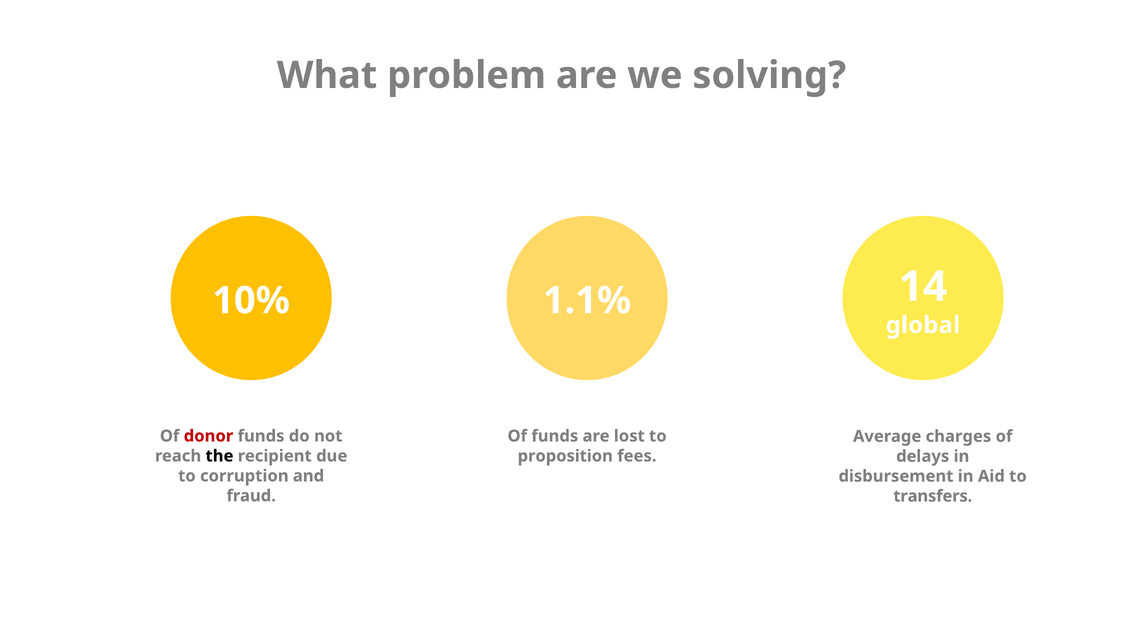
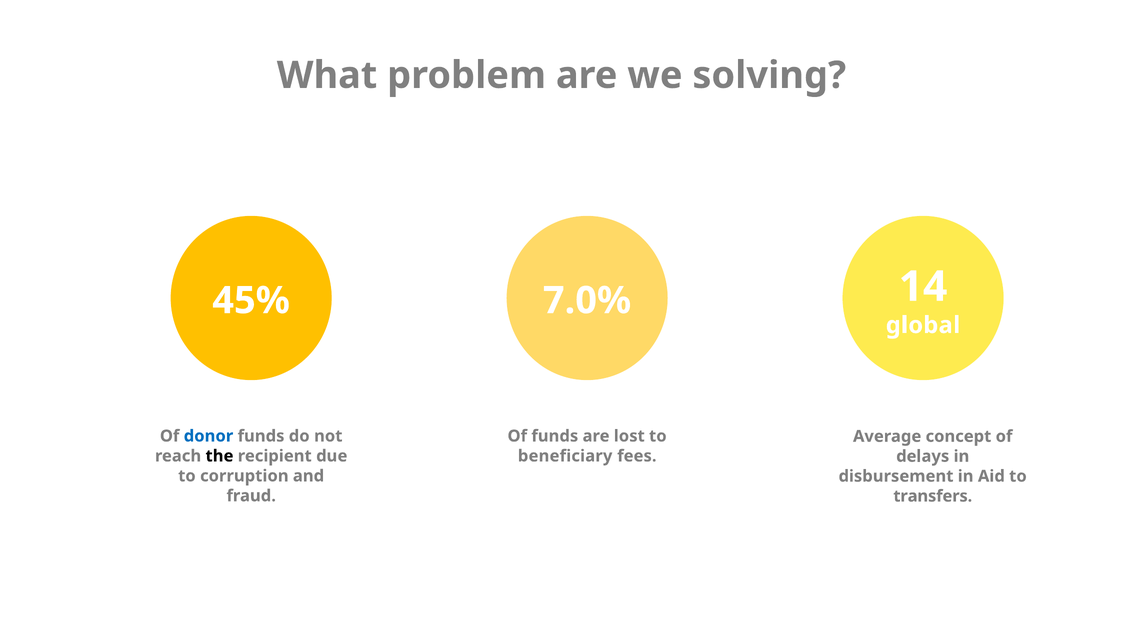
10%: 10% -> 45%
1.1%: 1.1% -> 7.0%
donor colour: red -> blue
charges: charges -> concept
proposition: proposition -> beneficiary
